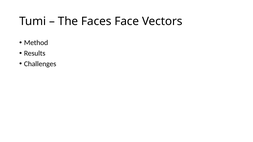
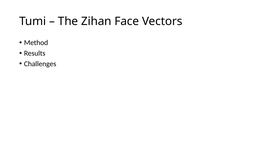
Faces: Faces -> Zihan
